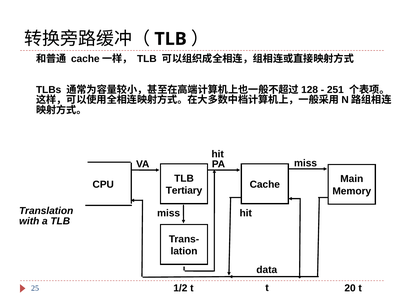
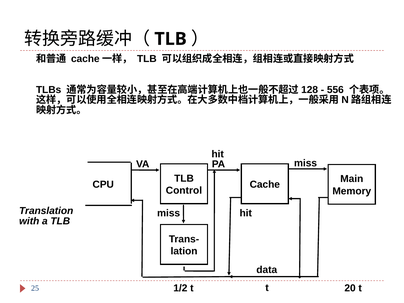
251: 251 -> 556
Tertiary: Tertiary -> Control
